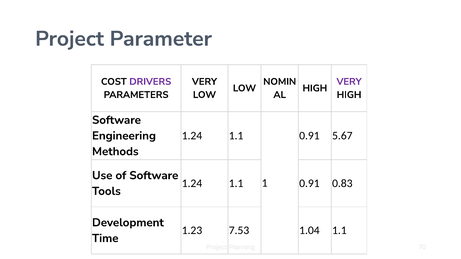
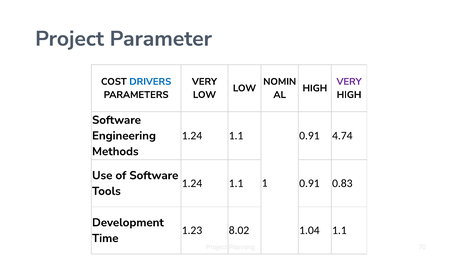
DRIVERS colour: purple -> blue
5.67: 5.67 -> 4.74
7.53: 7.53 -> 8.02
